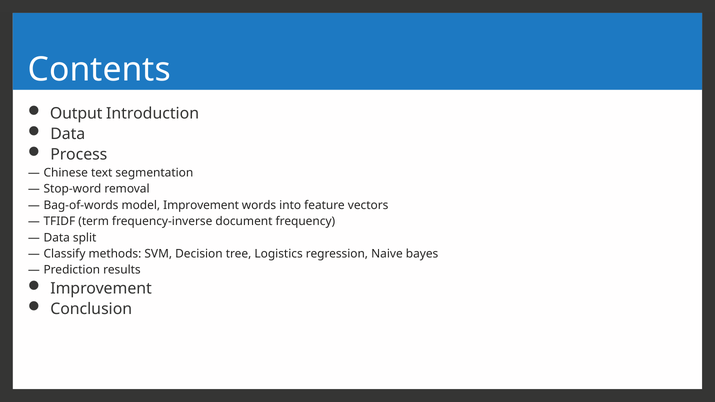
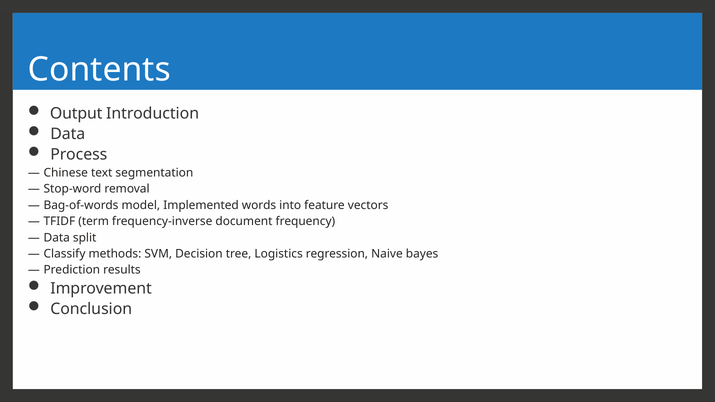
model Improvement: Improvement -> Implemented
